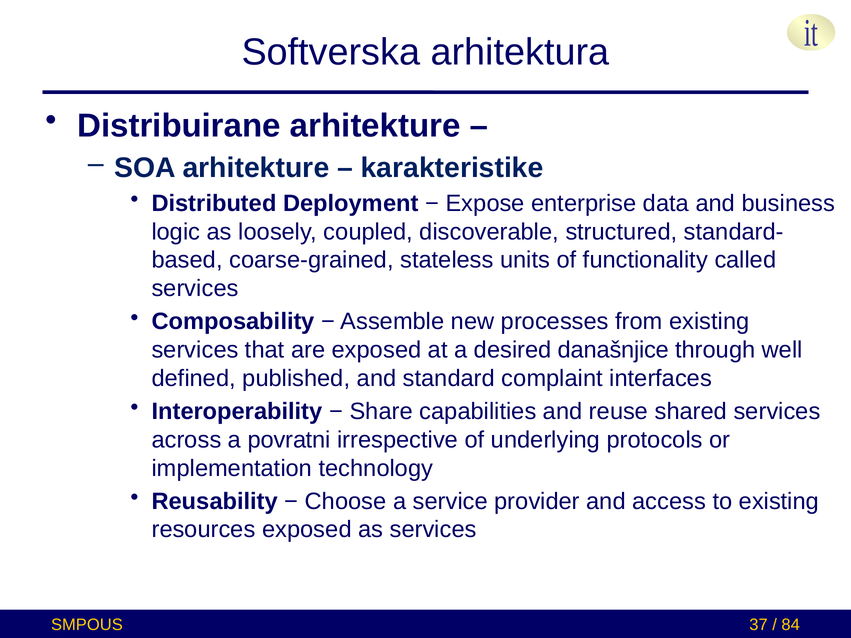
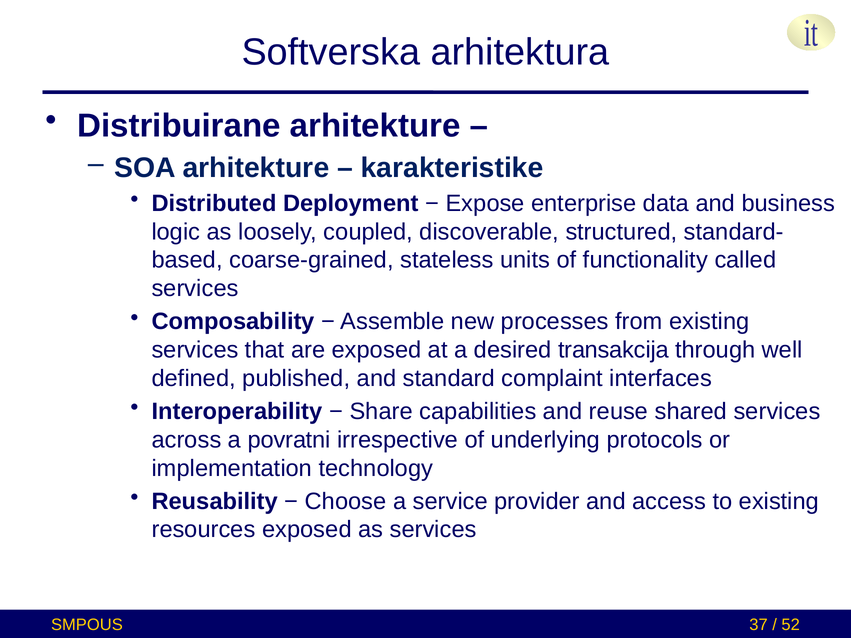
današnjice: današnjice -> transakcija
84: 84 -> 52
